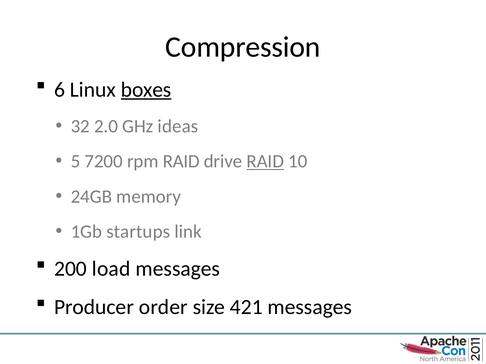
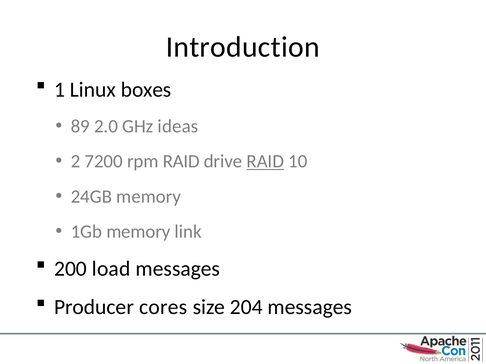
Compression: Compression -> Introduction
6: 6 -> 1
boxes underline: present -> none
32: 32 -> 89
5: 5 -> 2
1Gb startups: startups -> memory
order: order -> cores
421: 421 -> 204
